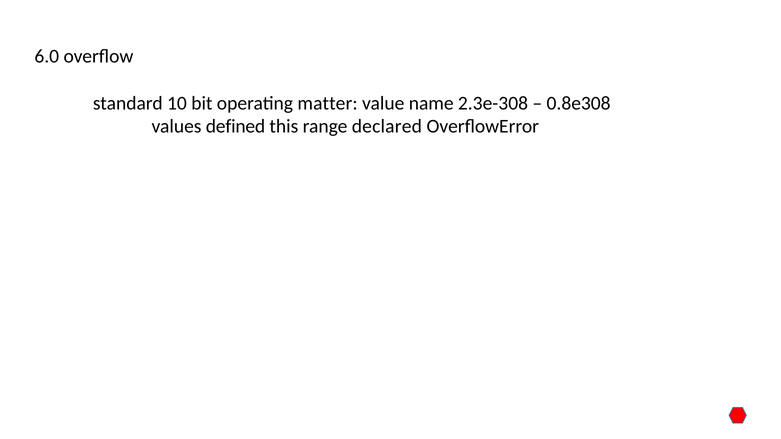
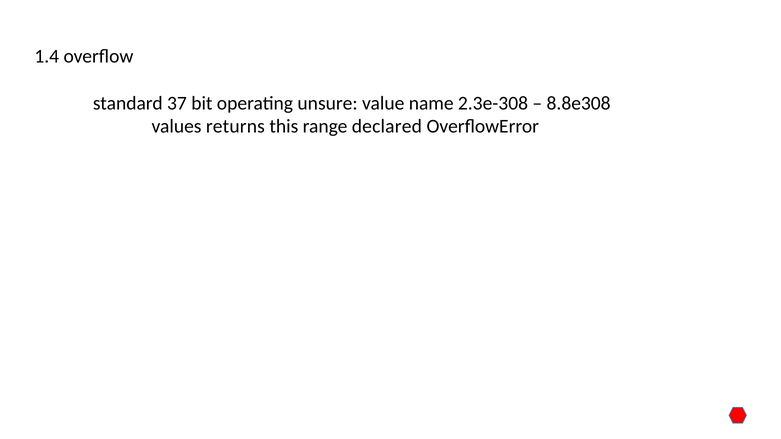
6.0: 6.0 -> 1.4
10: 10 -> 37
matter: matter -> unsure
0.8e308: 0.8e308 -> 8.8e308
defined: defined -> returns
